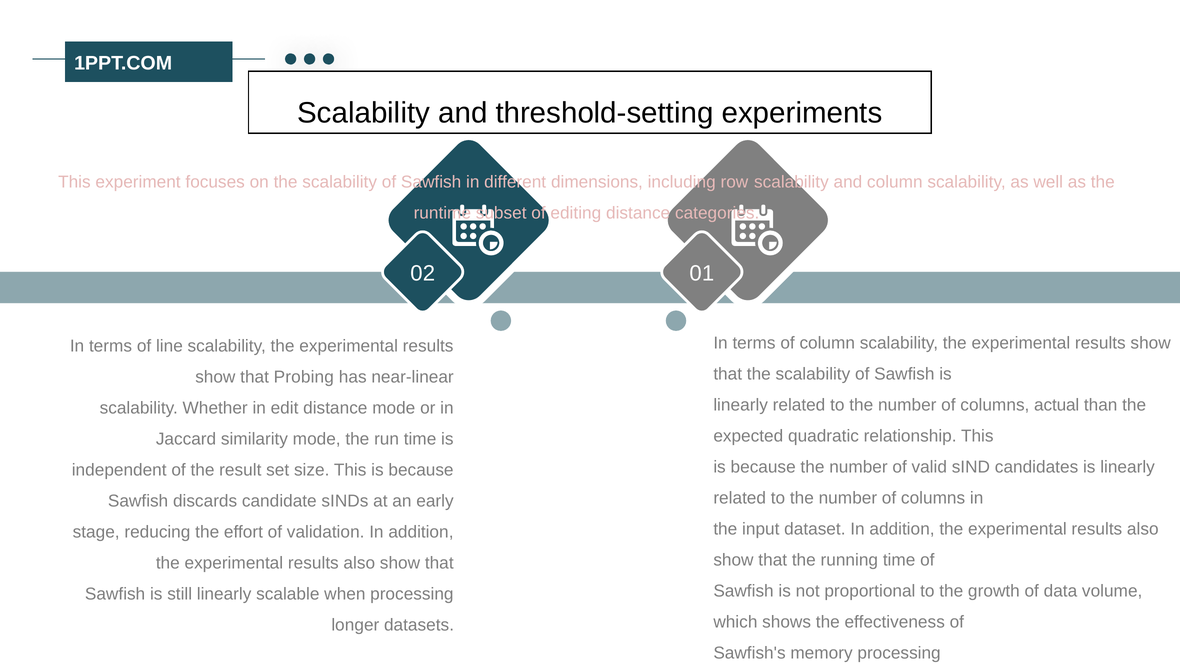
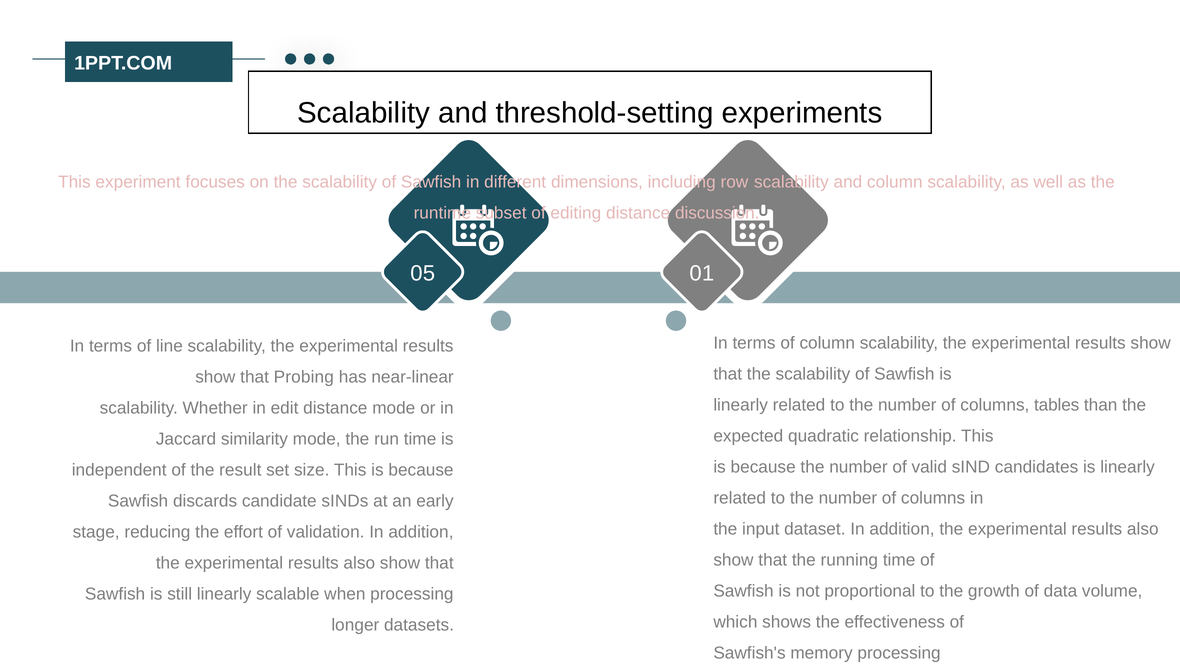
categories: categories -> discussion
2: 2 -> 5
actual: actual -> tables
